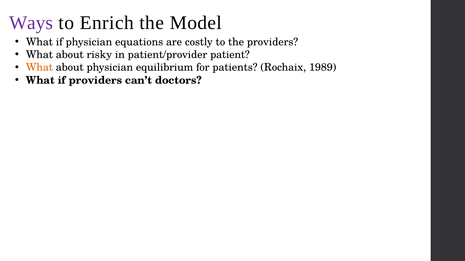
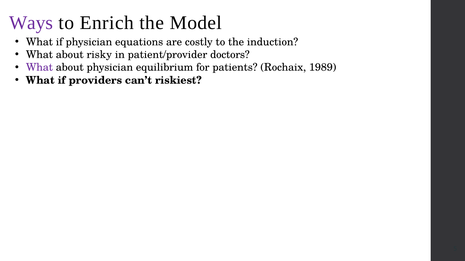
the providers: providers -> induction
patient: patient -> doctors
What at (39, 68) colour: orange -> purple
doctors: doctors -> riskiest
